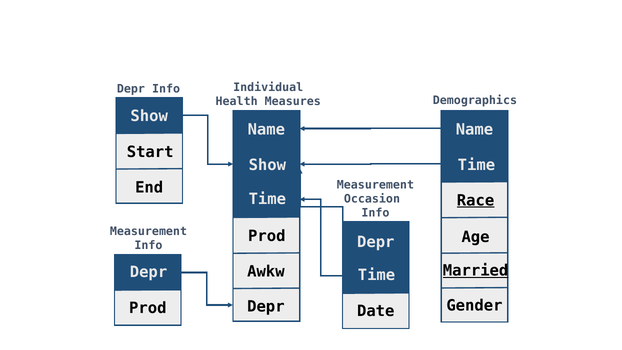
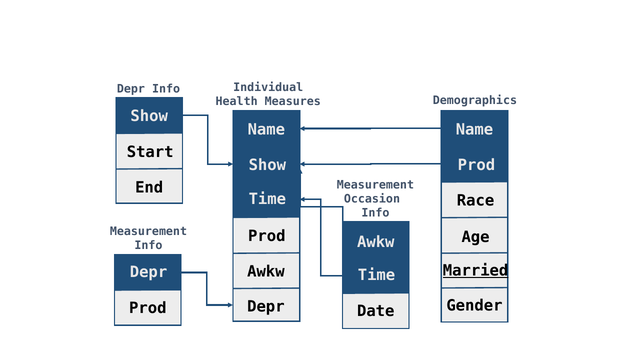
Time at (476, 165): Time -> Prod
Race underline: present -> none
Info Depr: Depr -> Awkw
